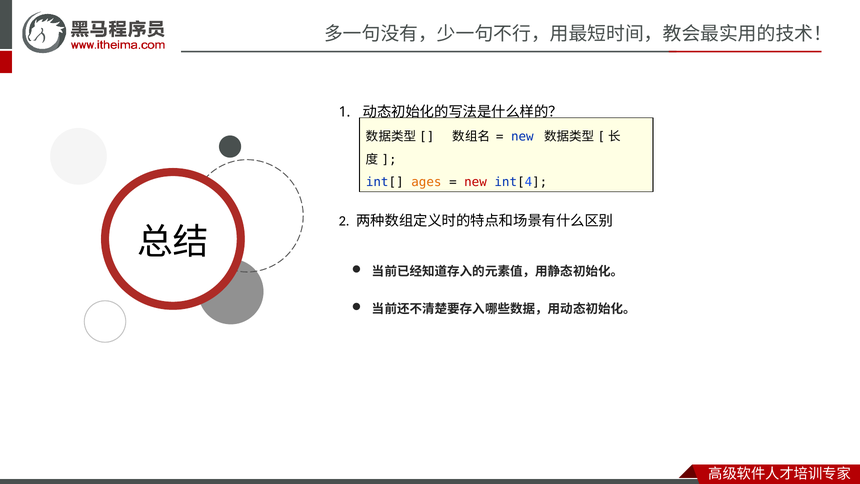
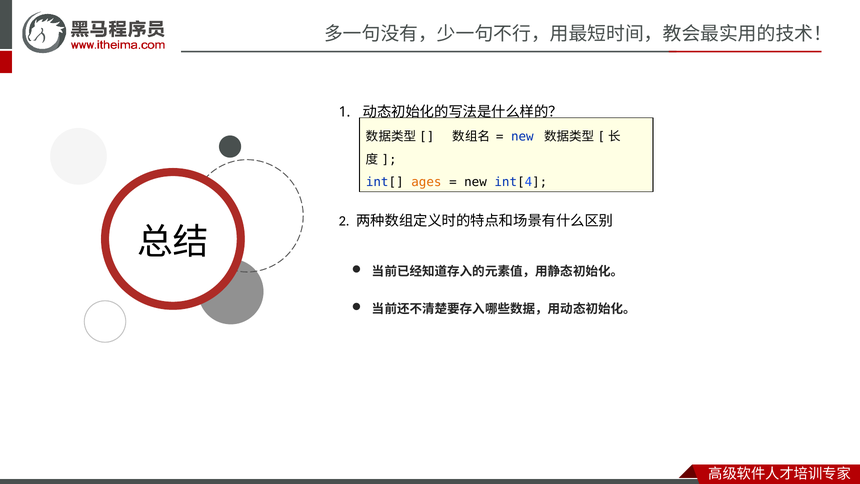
new at (476, 182) colour: red -> black
